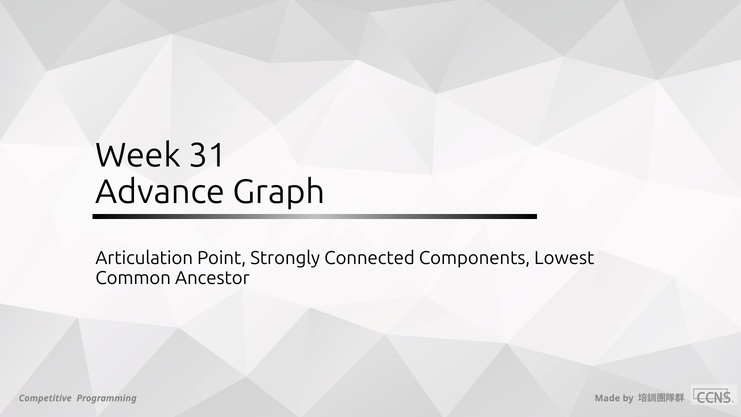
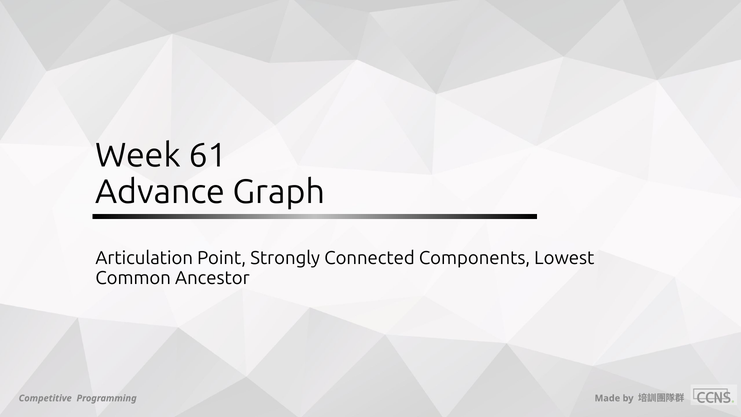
31: 31 -> 61
